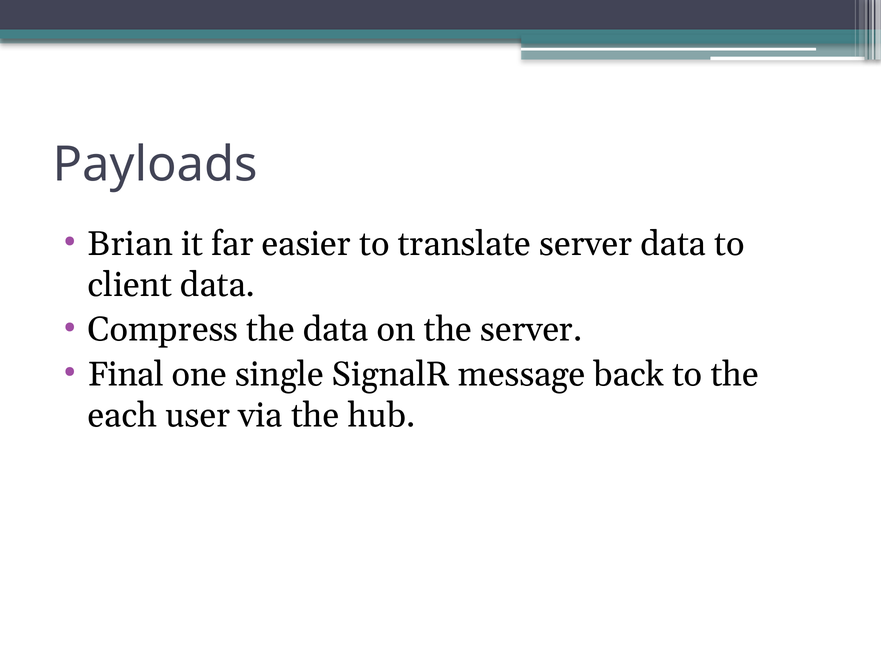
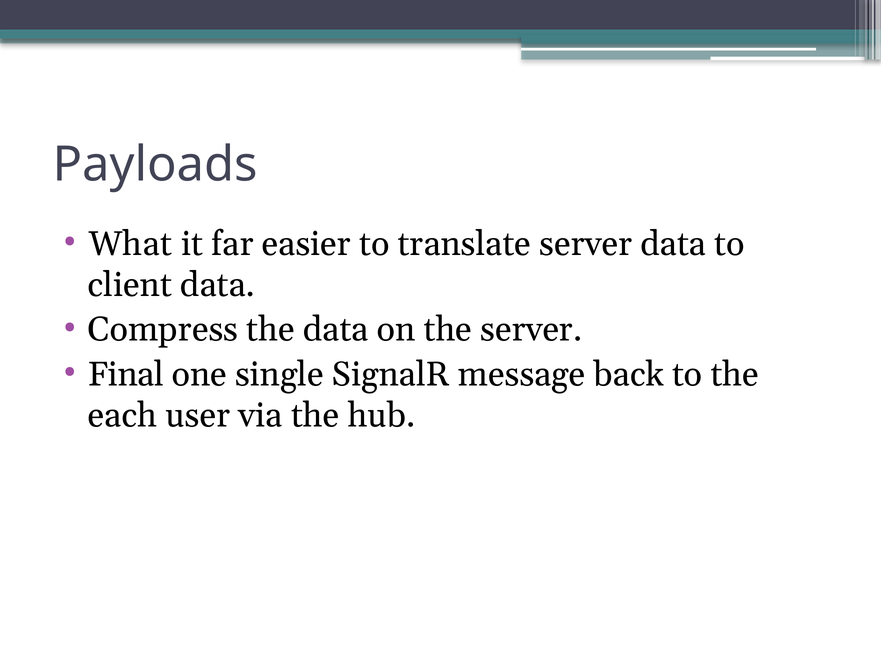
Brian: Brian -> What
